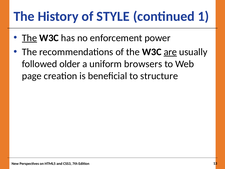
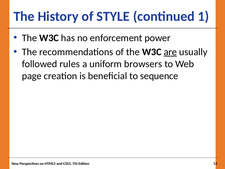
The at (29, 38) underline: present -> none
older: older -> rules
structure: structure -> sequence
